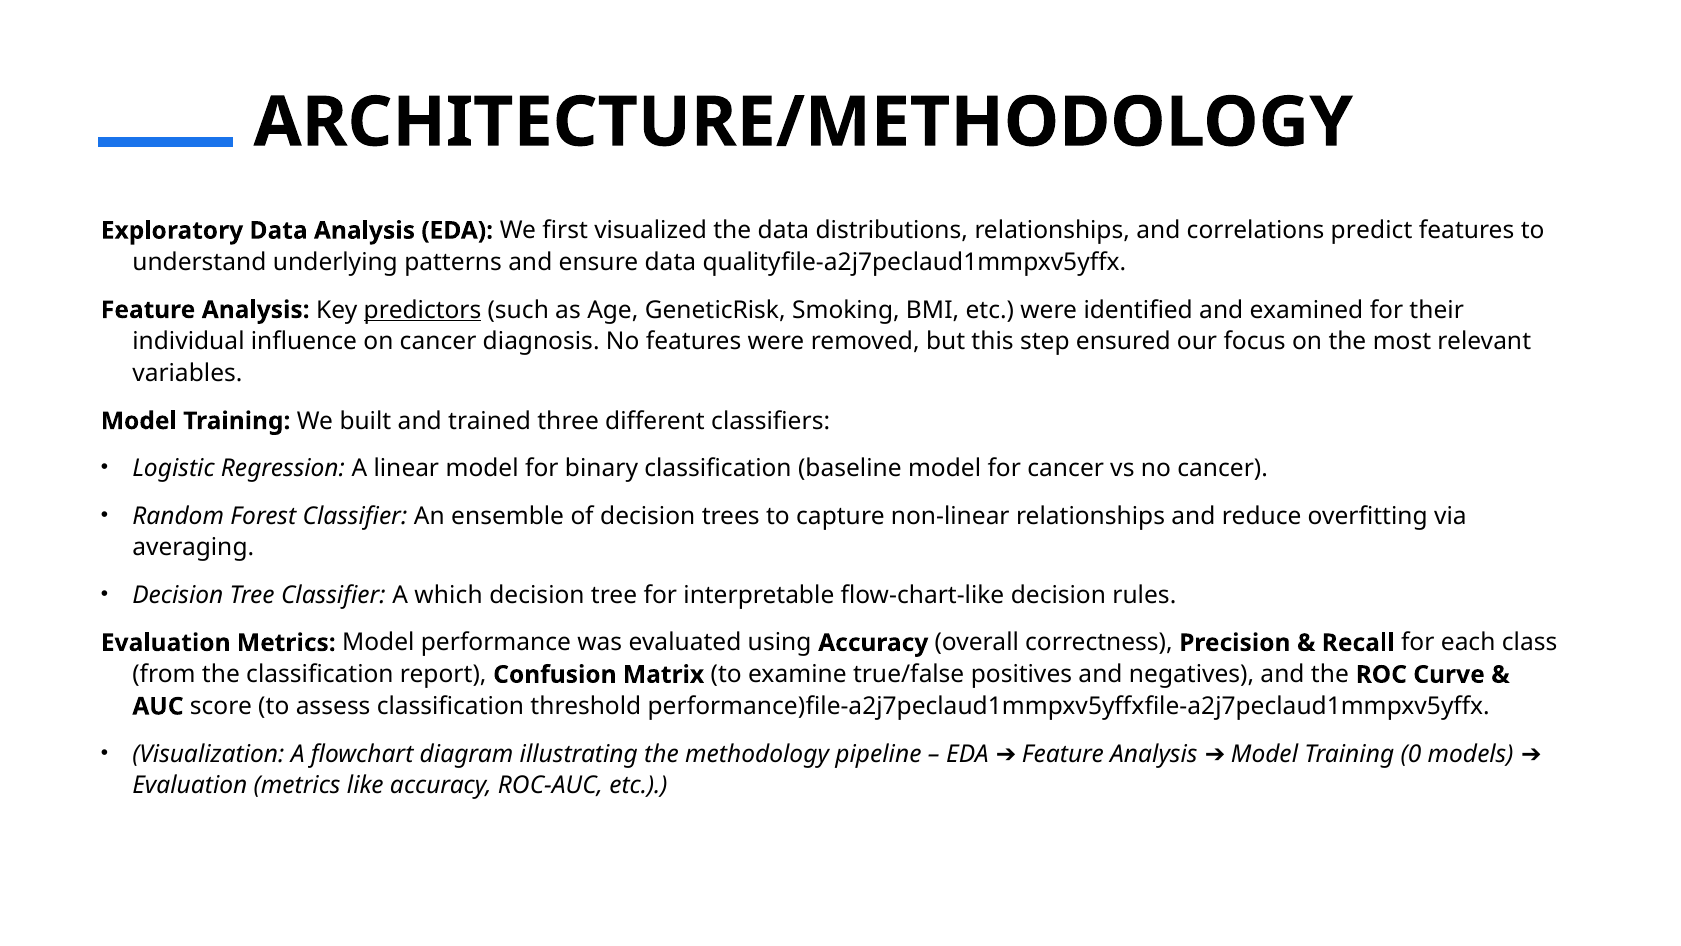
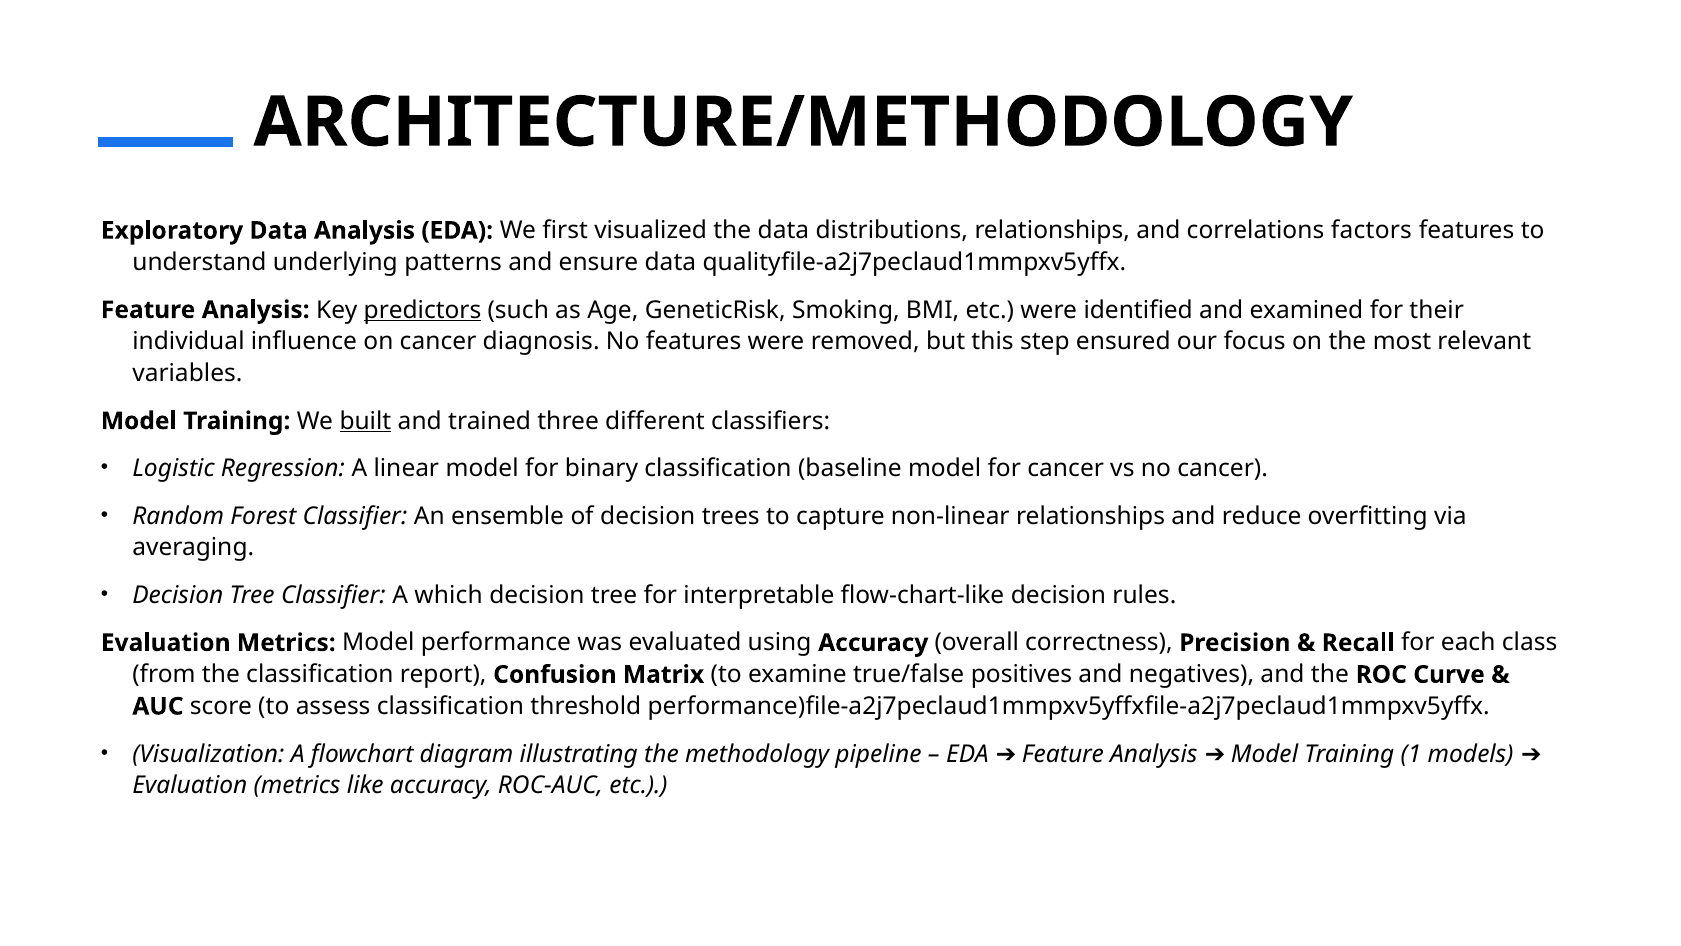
predict: predict -> factors
built underline: none -> present
0: 0 -> 1
